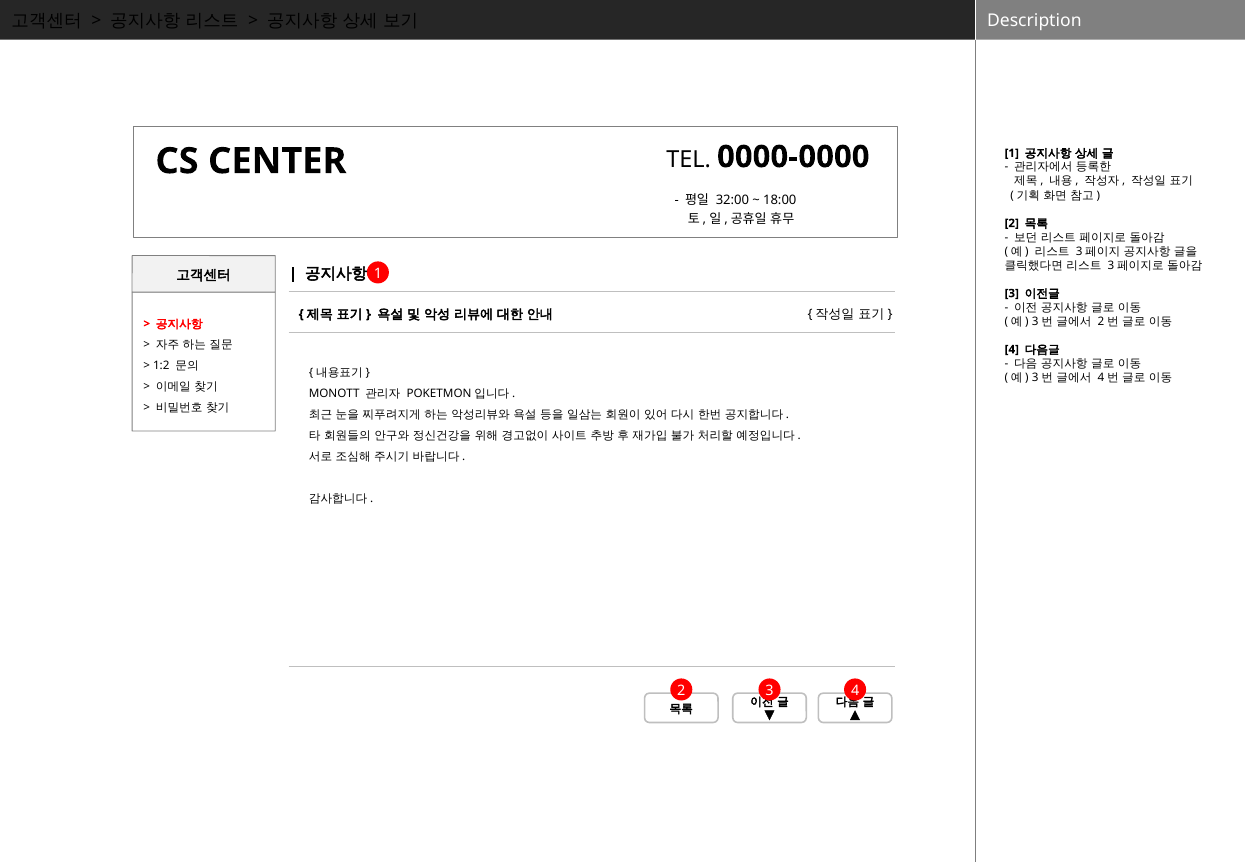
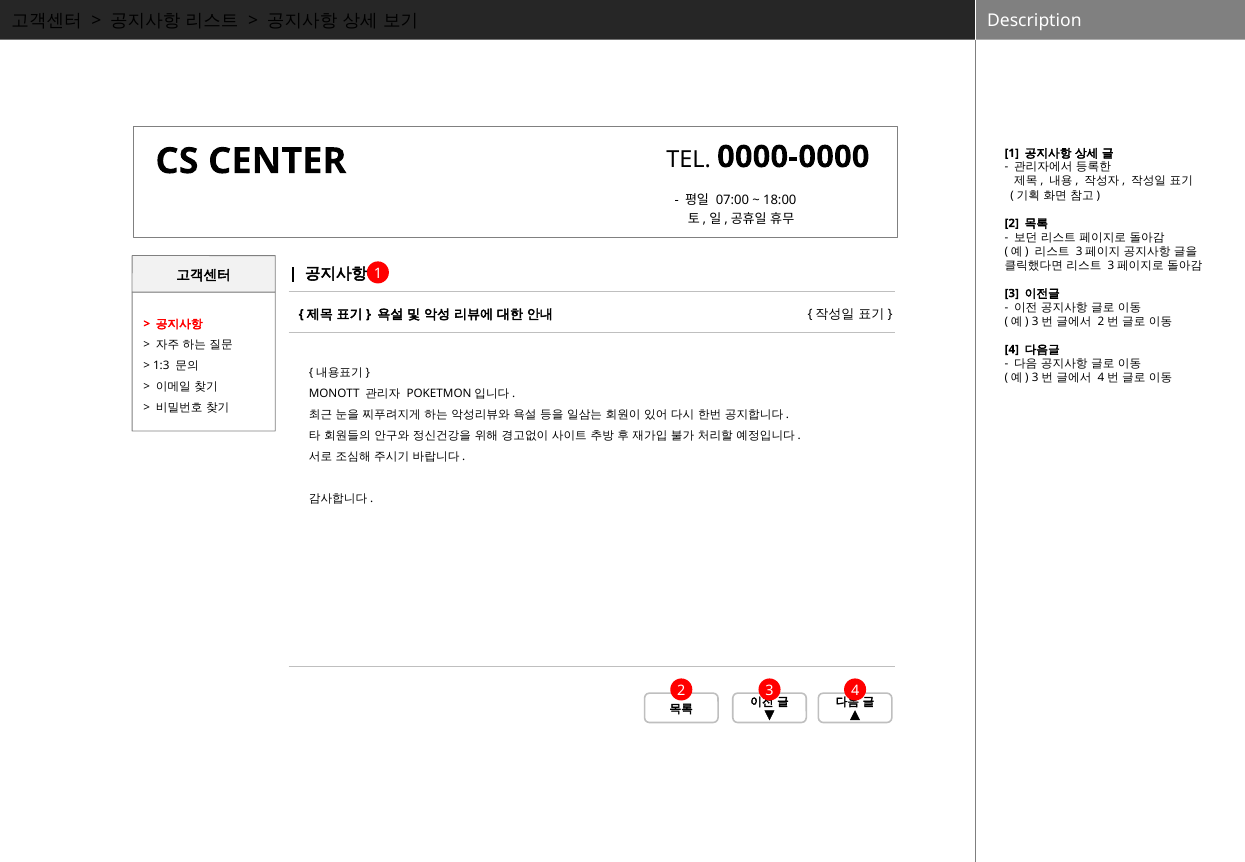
32:00: 32:00 -> 07:00
1:2: 1:2 -> 1:3
